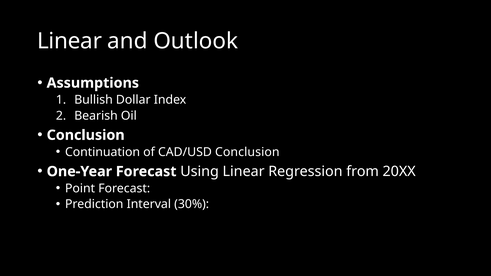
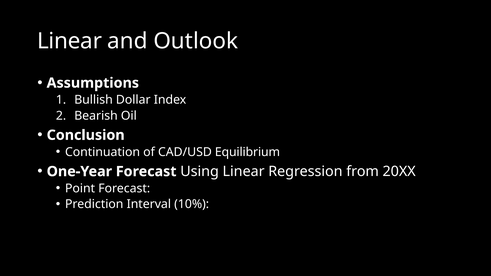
CAD/USD Conclusion: Conclusion -> Equilibrium
30%: 30% -> 10%
